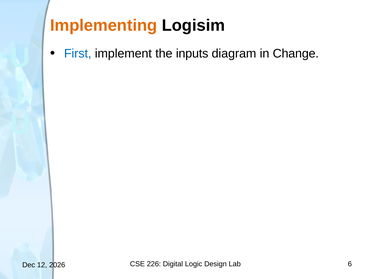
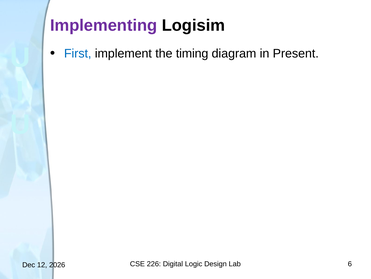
Implementing colour: orange -> purple
inputs: inputs -> timing
Change: Change -> Present
